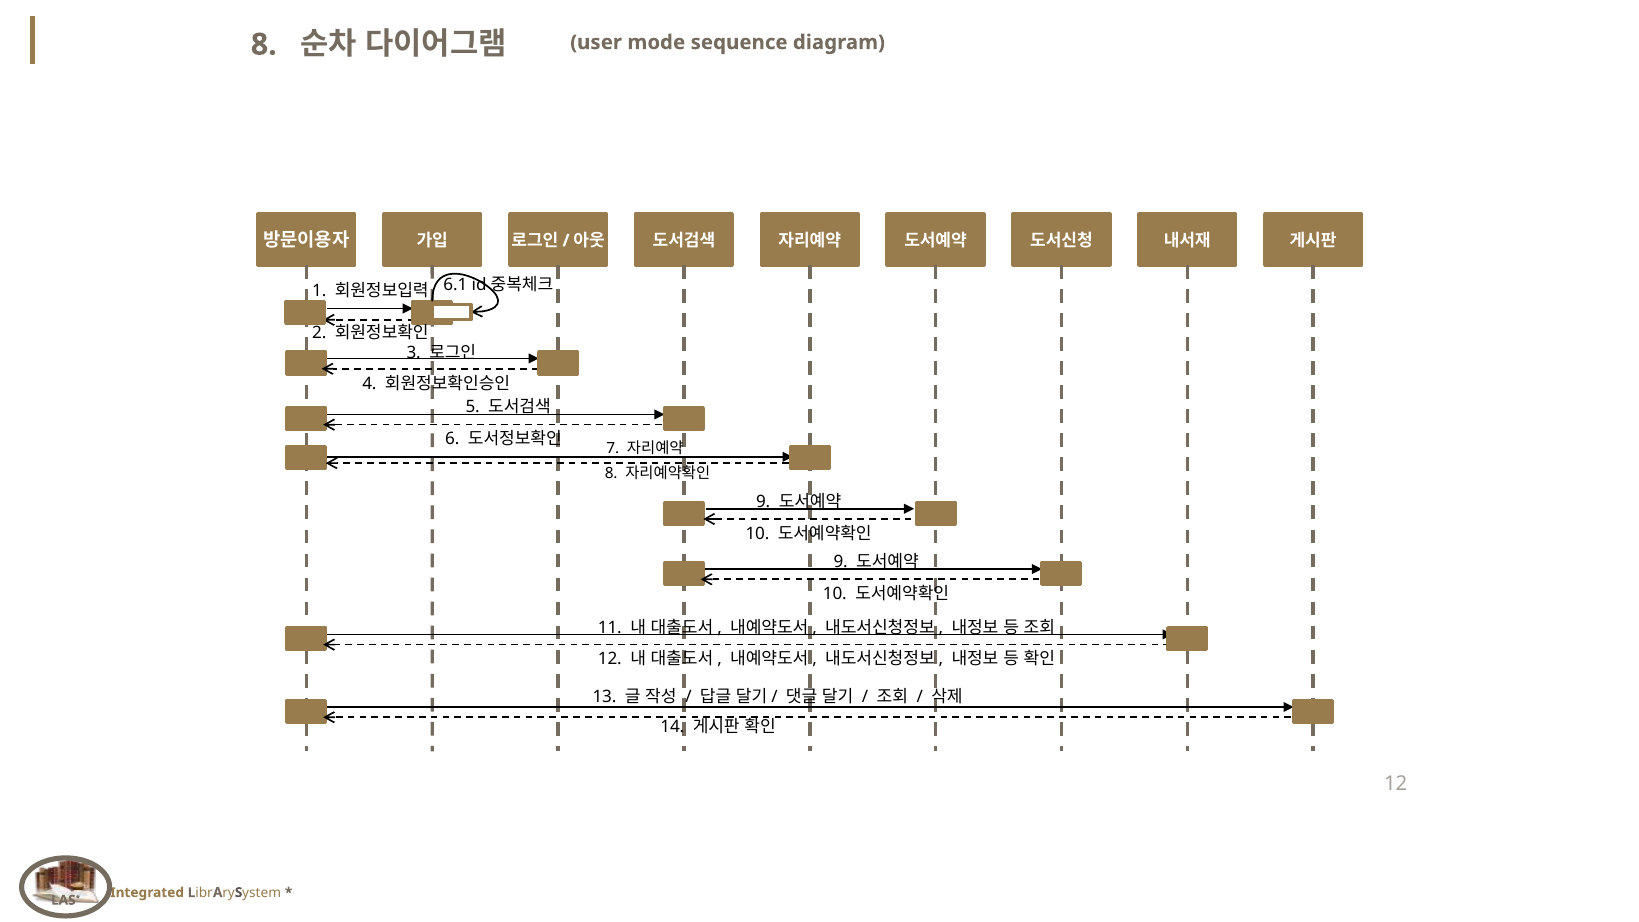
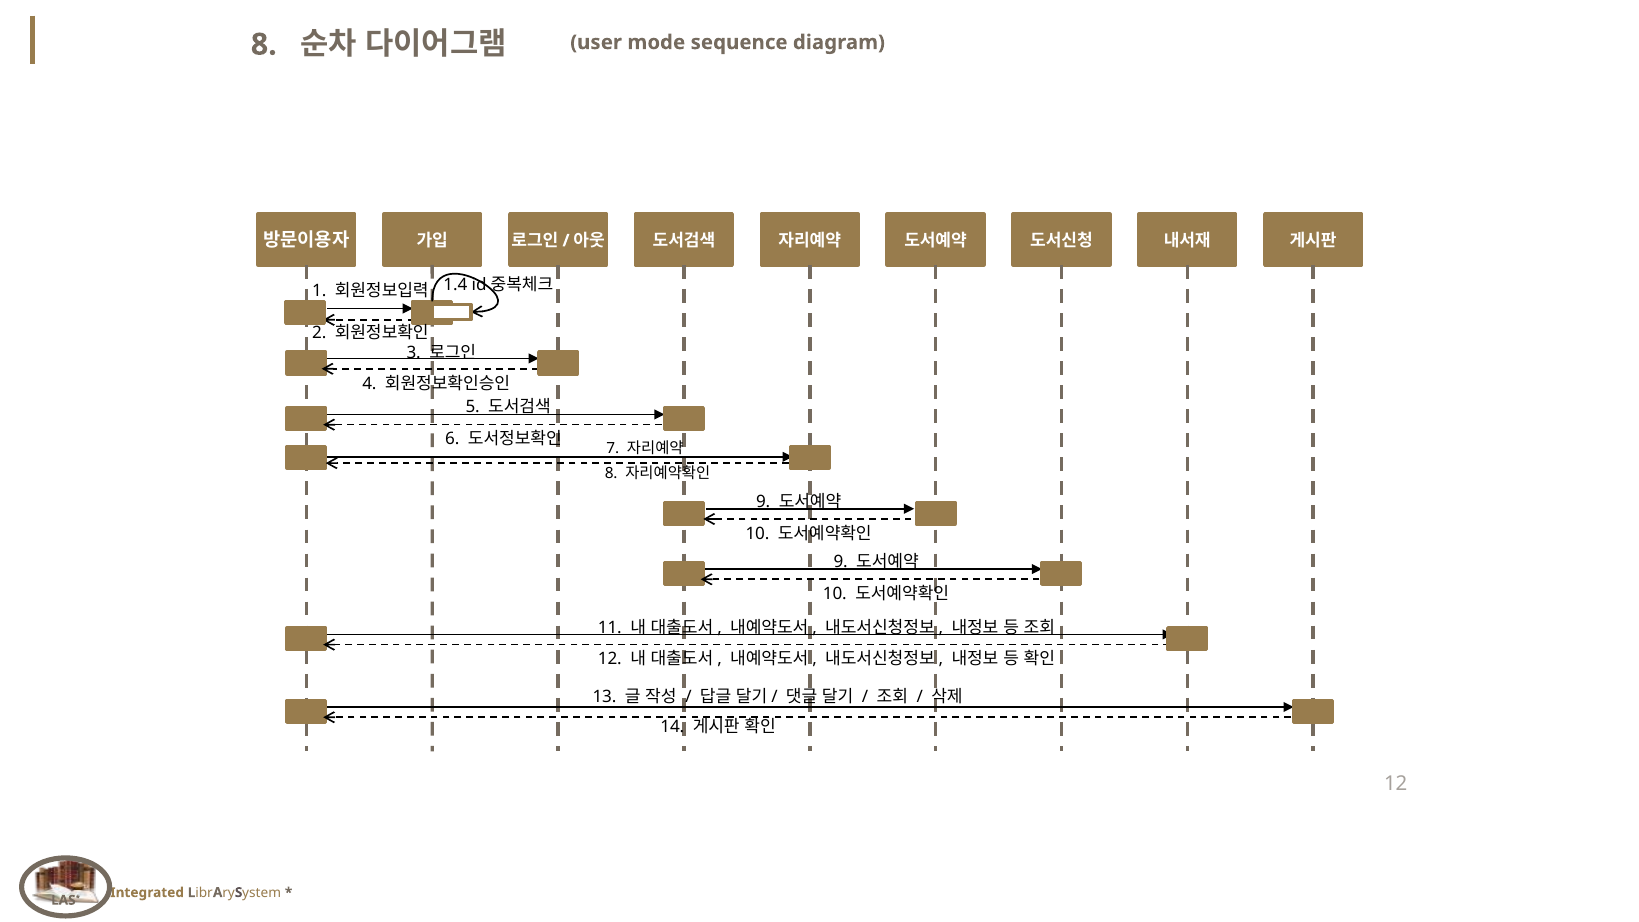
6.1: 6.1 -> 1.4
